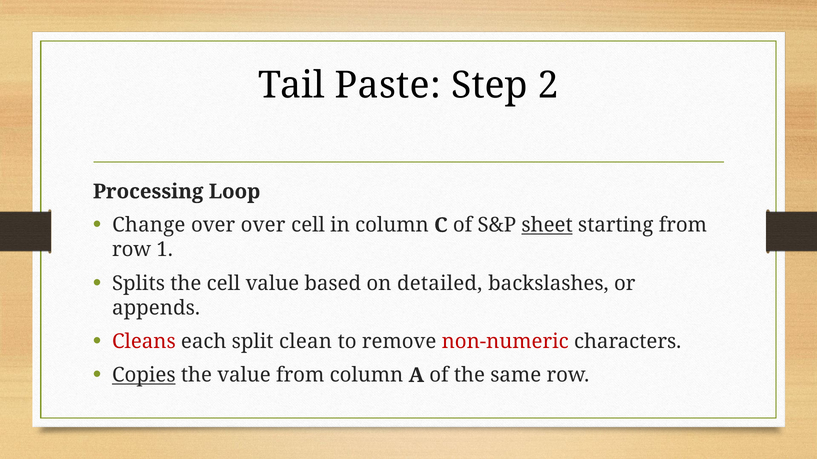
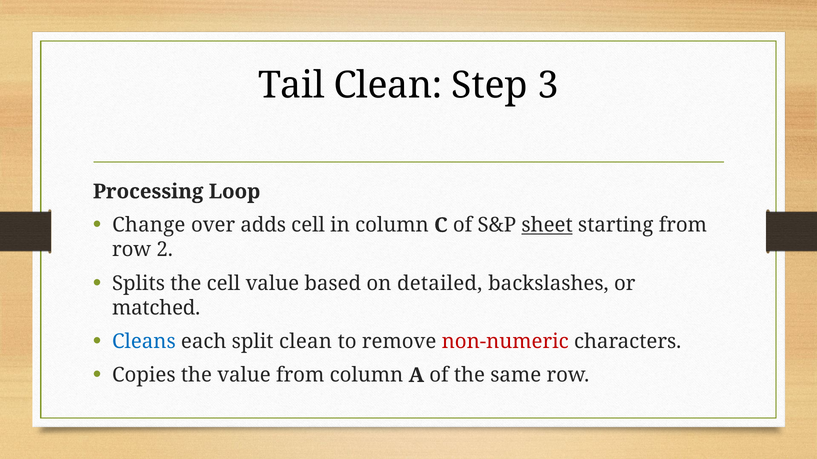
Tail Paste: Paste -> Clean
2: 2 -> 3
over over: over -> adds
1: 1 -> 2
appends: appends -> matched
Cleans colour: red -> blue
Copies underline: present -> none
